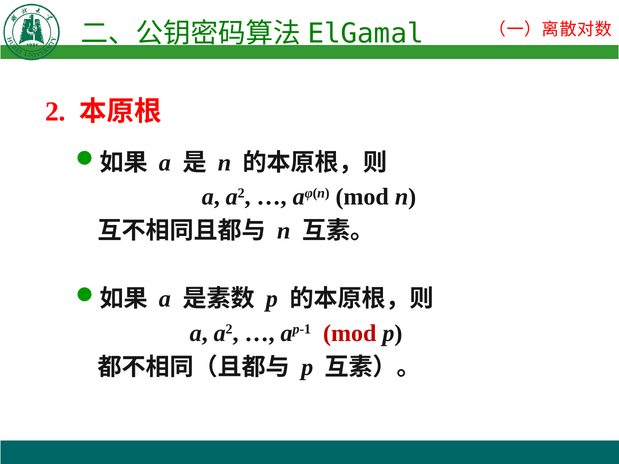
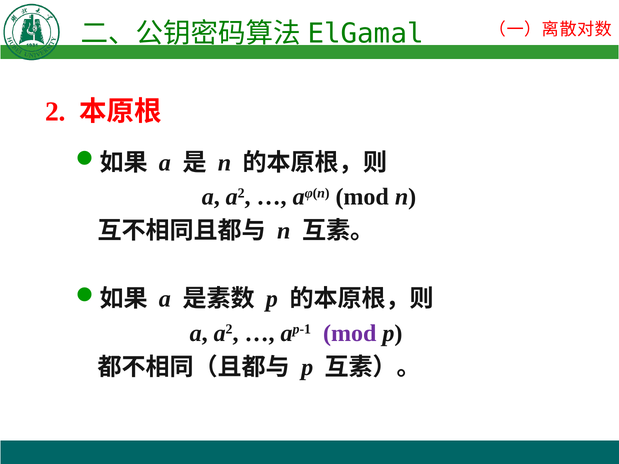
mod at (350, 333) colour: red -> purple
